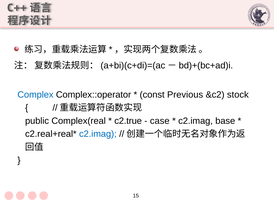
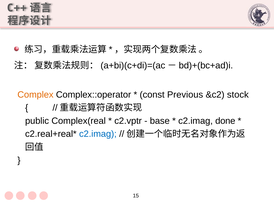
Complex colour: blue -> orange
c2.true: c2.true -> c2.vptr
case: case -> base
base: base -> done
